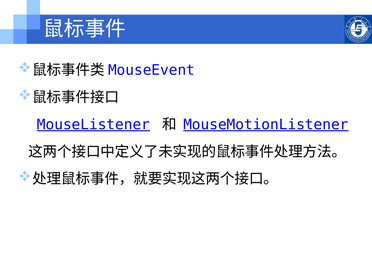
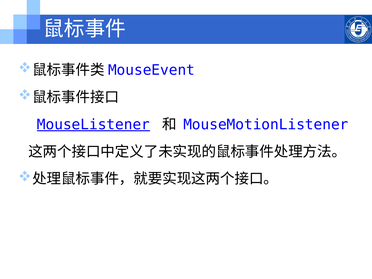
MouseMotionListener underline: present -> none
